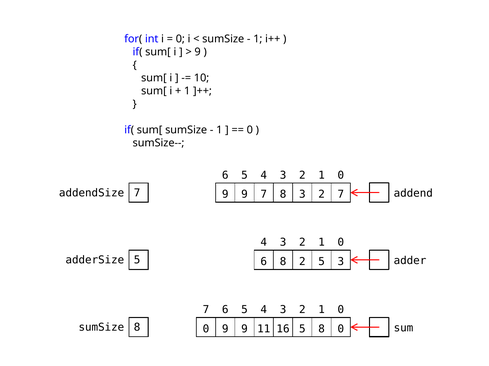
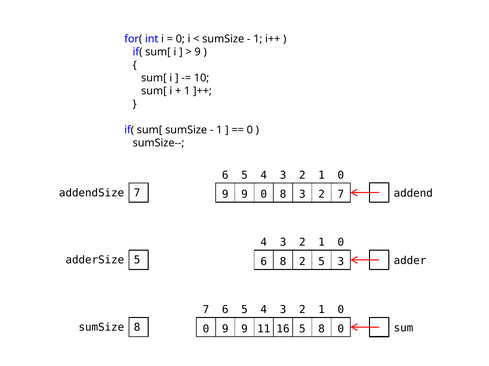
9 7: 7 -> 0
